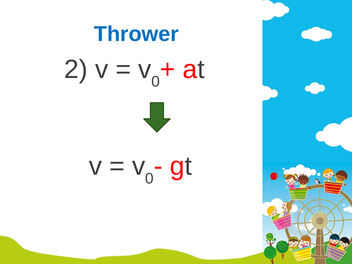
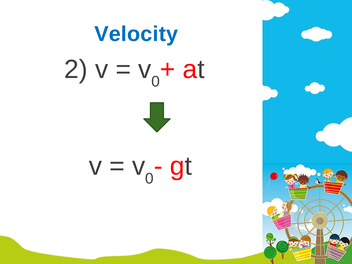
Thrower: Thrower -> Velocity
